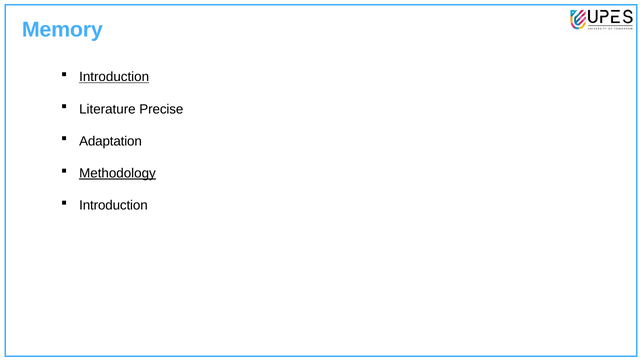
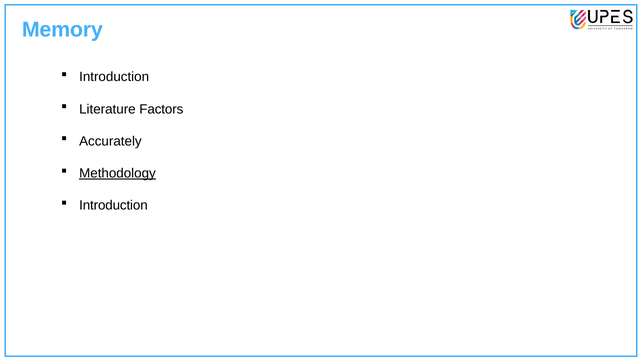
Introduction at (114, 77) underline: present -> none
Precise: Precise -> Factors
Adaptation: Adaptation -> Accurately
